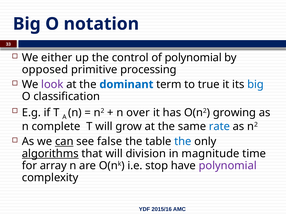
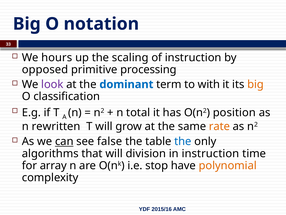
either: either -> hours
control: control -> scaling
of polynomial: polynomial -> instruction
true: true -> with
big at (256, 84) colour: blue -> orange
over: over -> total
growing: growing -> position
complete: complete -> rewritten
rate colour: blue -> orange
algorithms underline: present -> none
in magnitude: magnitude -> instruction
polynomial at (228, 165) colour: purple -> orange
